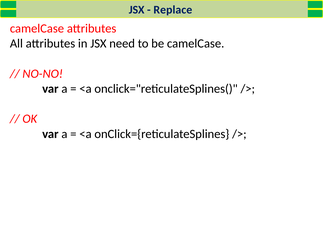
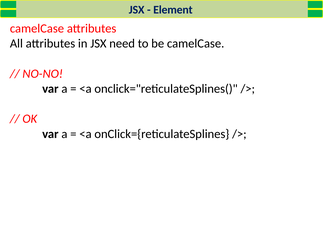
Replace: Replace -> Element
